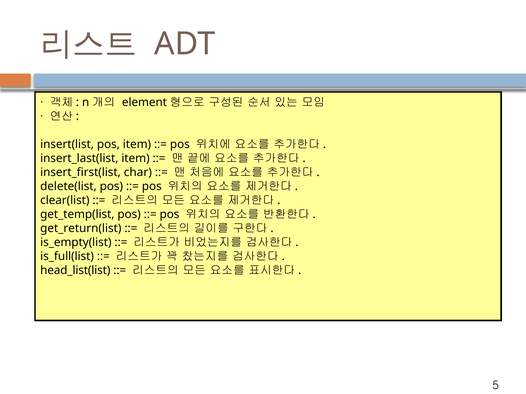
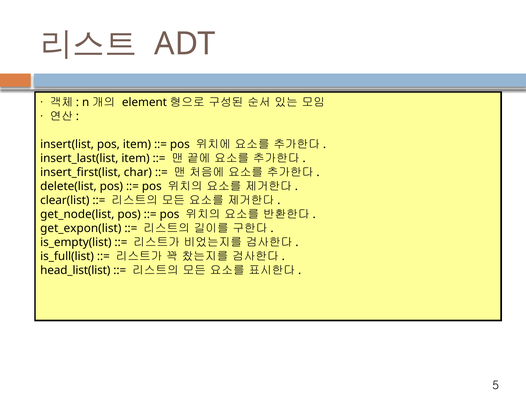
get_temp(list: get_temp(list -> get_node(list
get_return(list: get_return(list -> get_expon(list
